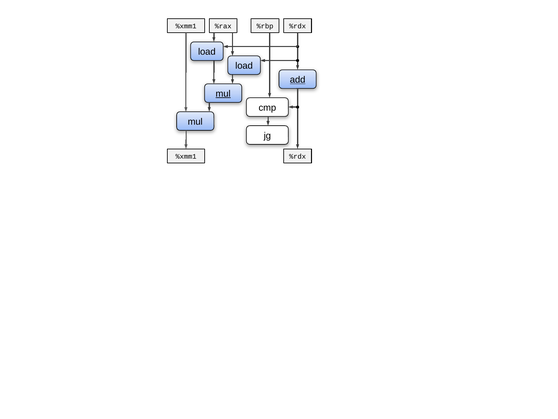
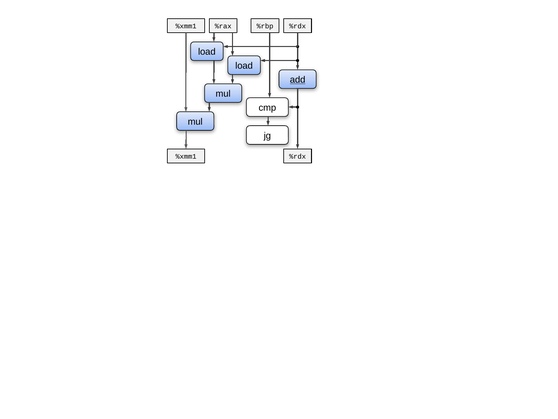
mul at (223, 94) underline: present -> none
